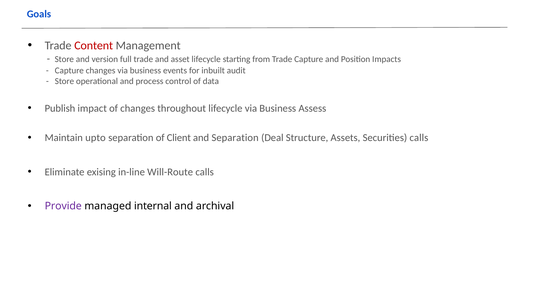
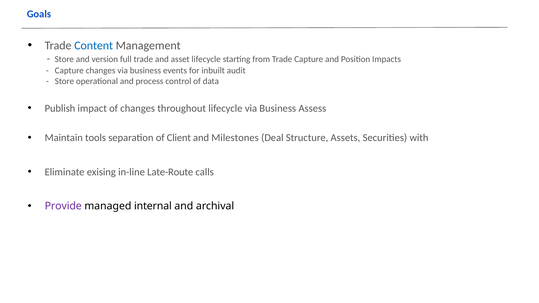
Content colour: red -> blue
upto: upto -> tools
and Separation: Separation -> Milestones
Securities calls: calls -> with
Will-Route: Will-Route -> Late-Route
